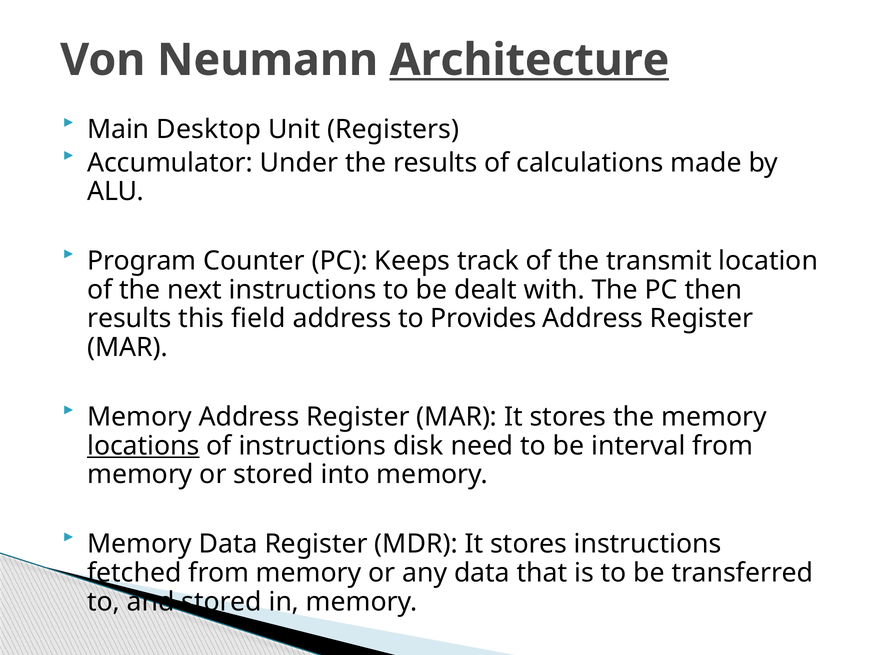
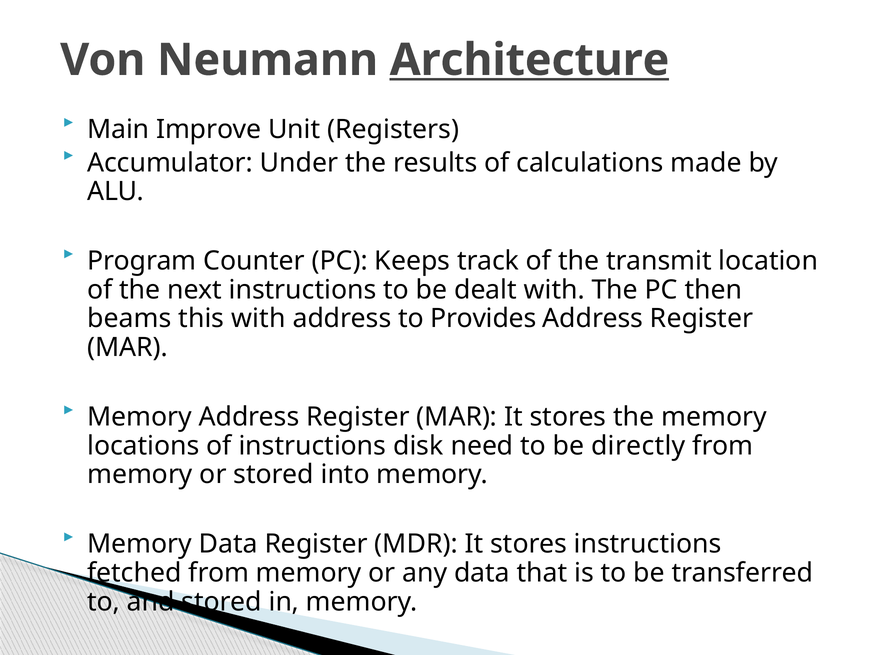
Desktop: Desktop -> Improve
results at (129, 319): results -> beams
this field: field -> with
locations underline: present -> none
interval: interval -> directly
